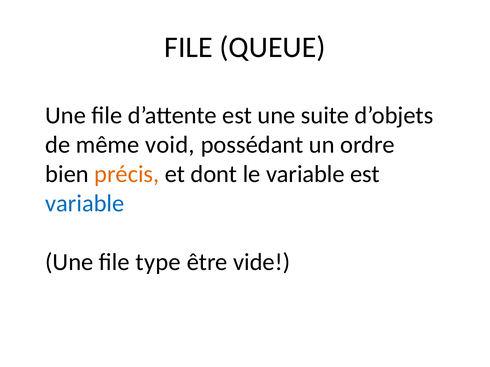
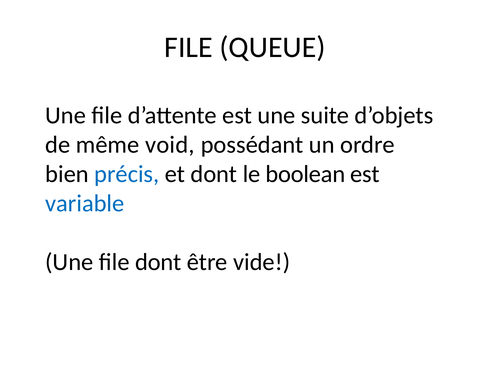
précis colour: orange -> blue
le variable: variable -> boolean
file type: type -> dont
